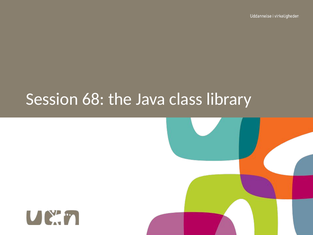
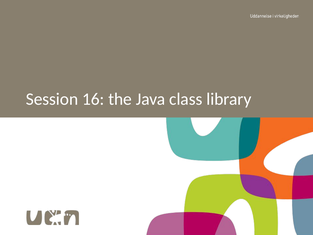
68: 68 -> 16
